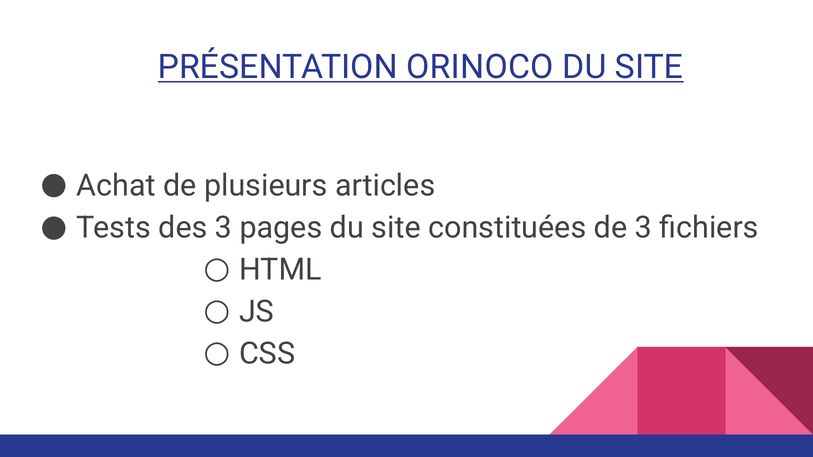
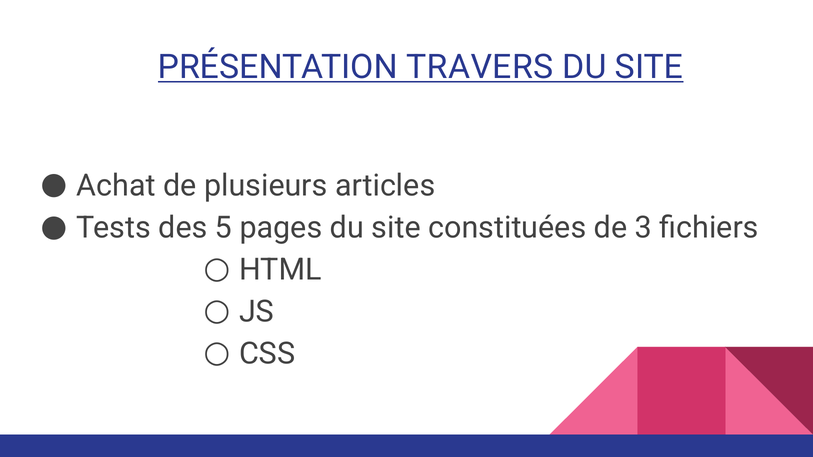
ORINOCO: ORINOCO -> TRAVERS
des 3: 3 -> 5
